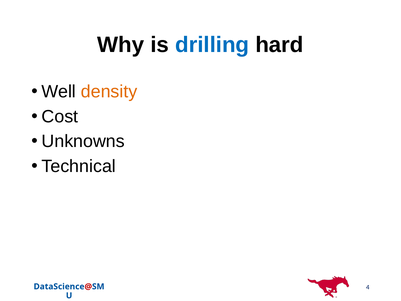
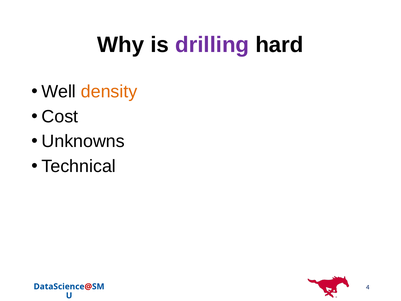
drilling colour: blue -> purple
